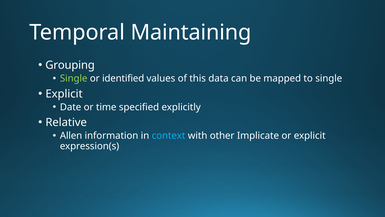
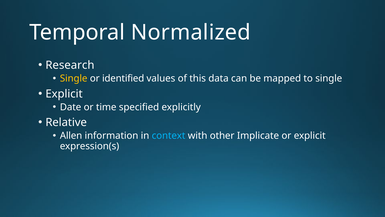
Maintaining: Maintaining -> Normalized
Grouping: Grouping -> Research
Single at (74, 78) colour: light green -> yellow
